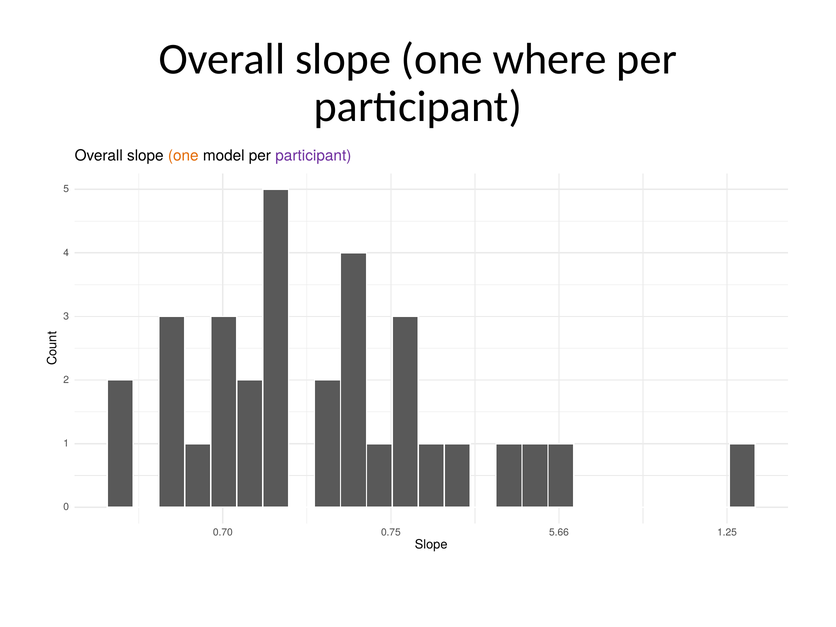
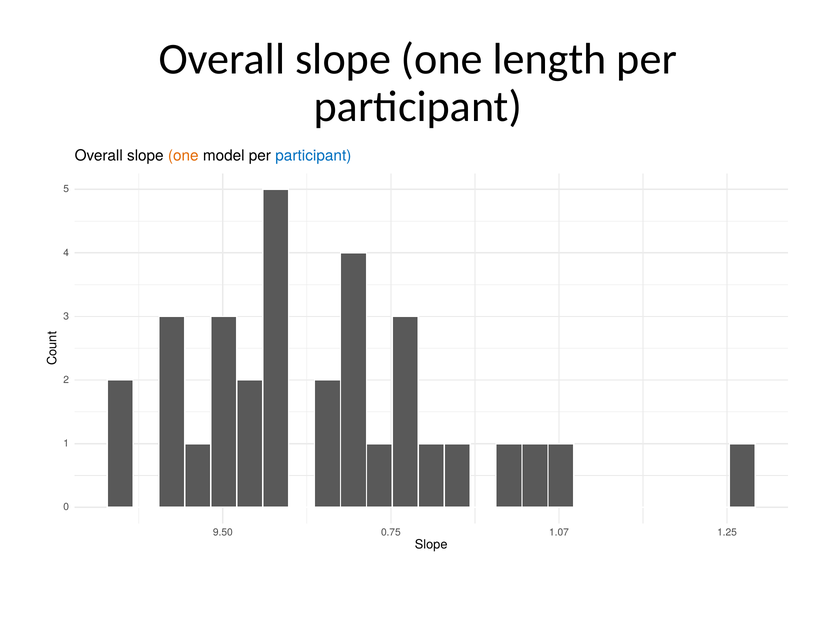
where: where -> length
participant at (313, 156) colour: purple -> blue
0.70: 0.70 -> 9.50
5.66: 5.66 -> 1.07
